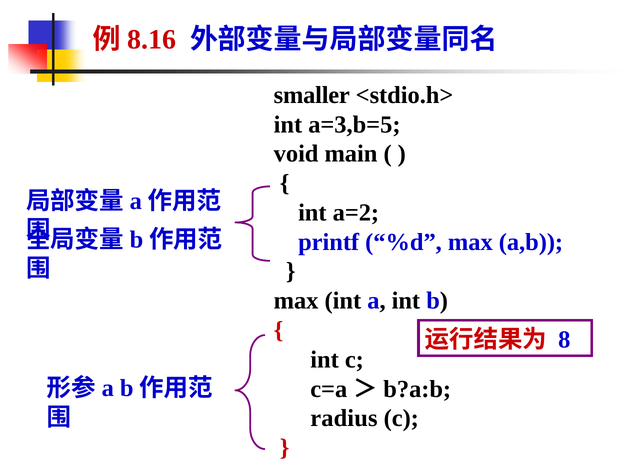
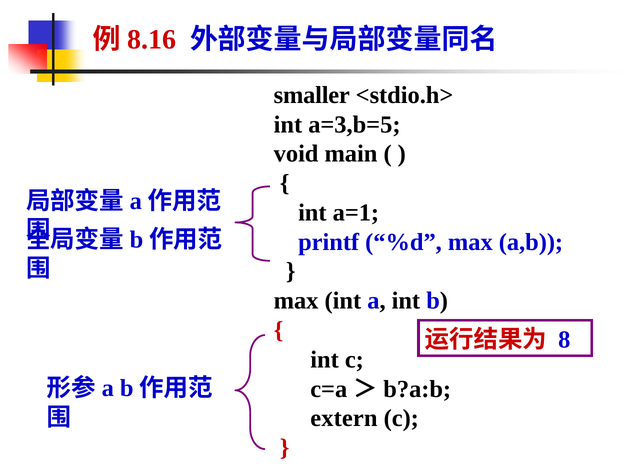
a=2: a=2 -> a=1
radius: radius -> extern
